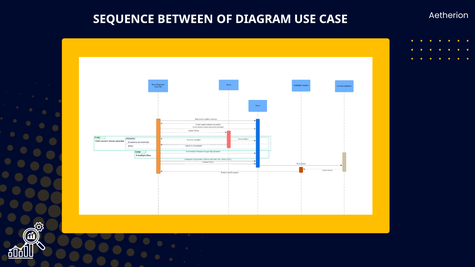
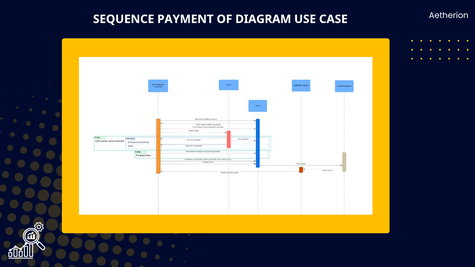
BETWEEN: BETWEEN -> PAYMENT
